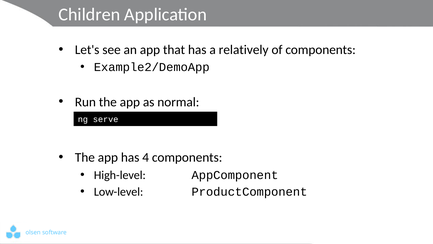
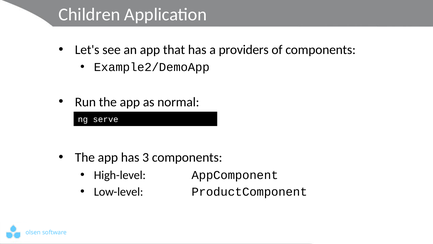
relatively: relatively -> providers
4: 4 -> 3
